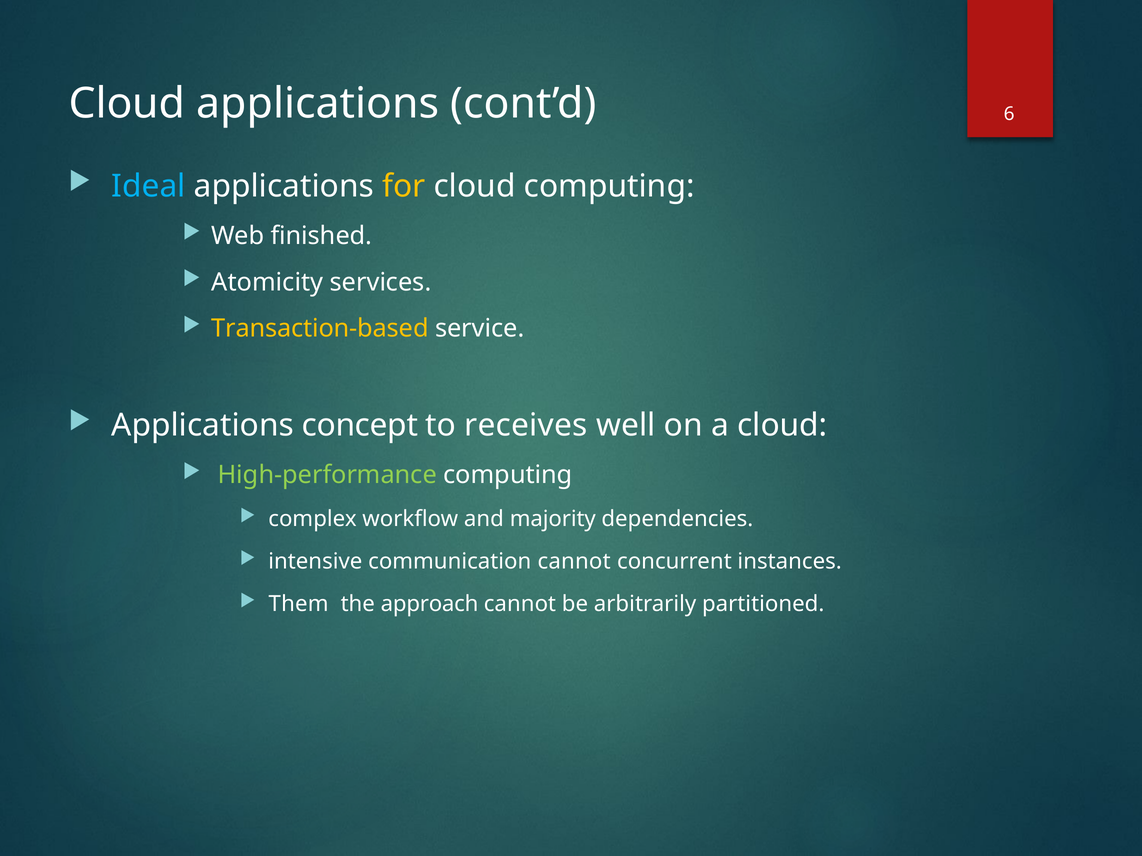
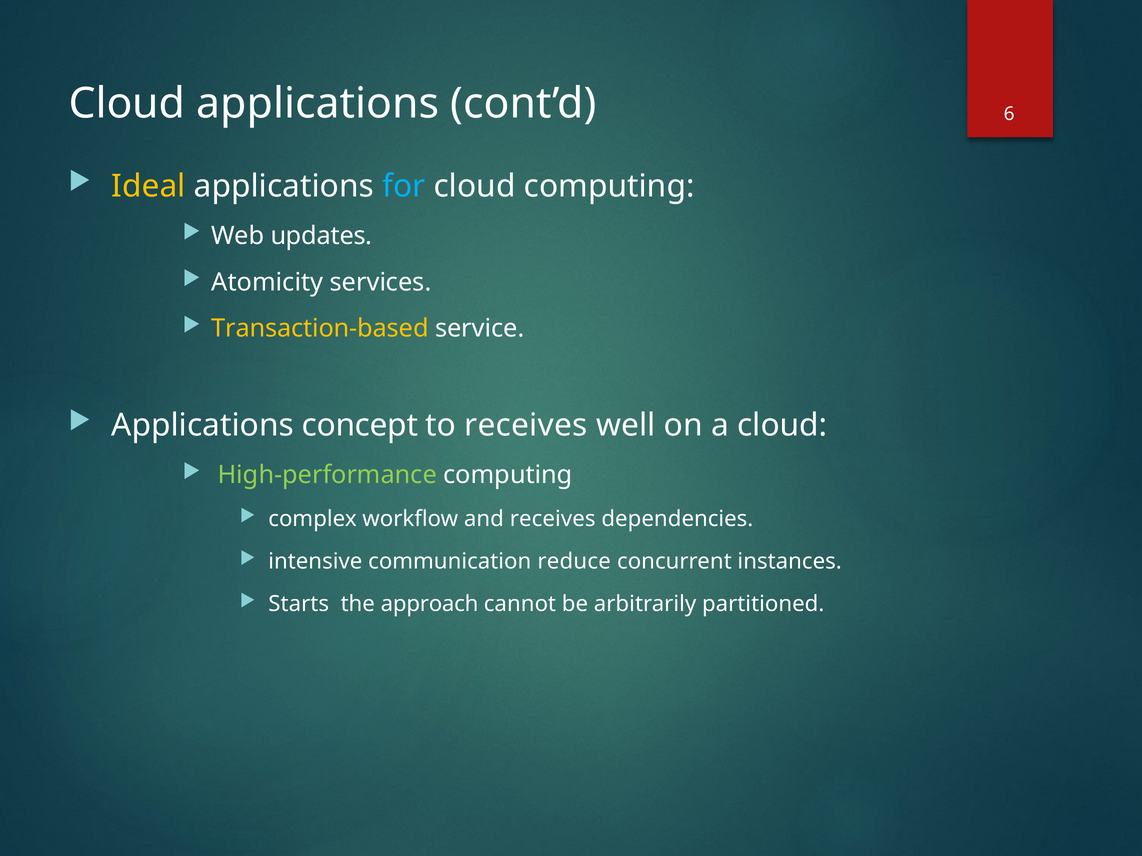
Ideal colour: light blue -> yellow
for colour: yellow -> light blue
finished: finished -> updates
and majority: majority -> receives
communication cannot: cannot -> reduce
Them: Them -> Starts
